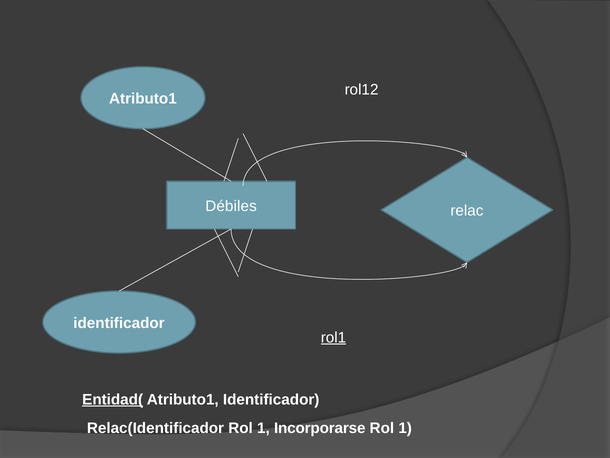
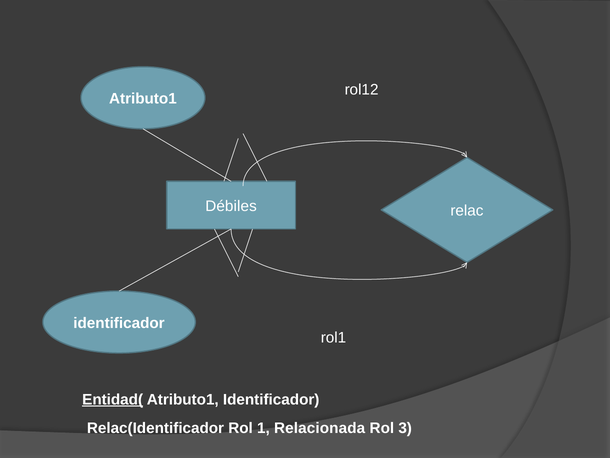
rol1 underline: present -> none
Incorporarse: Incorporarse -> Relacionada
1 at (405, 428): 1 -> 3
